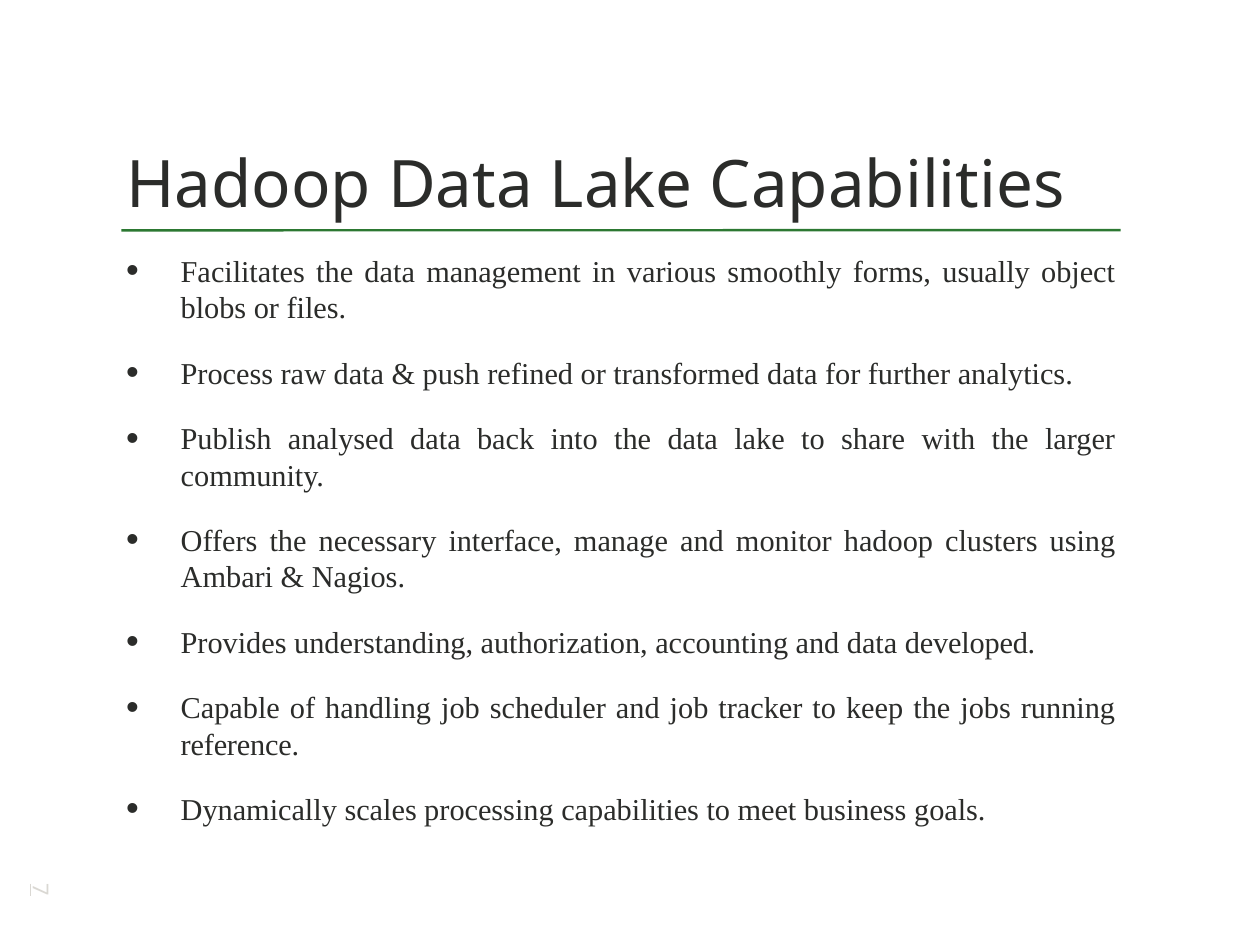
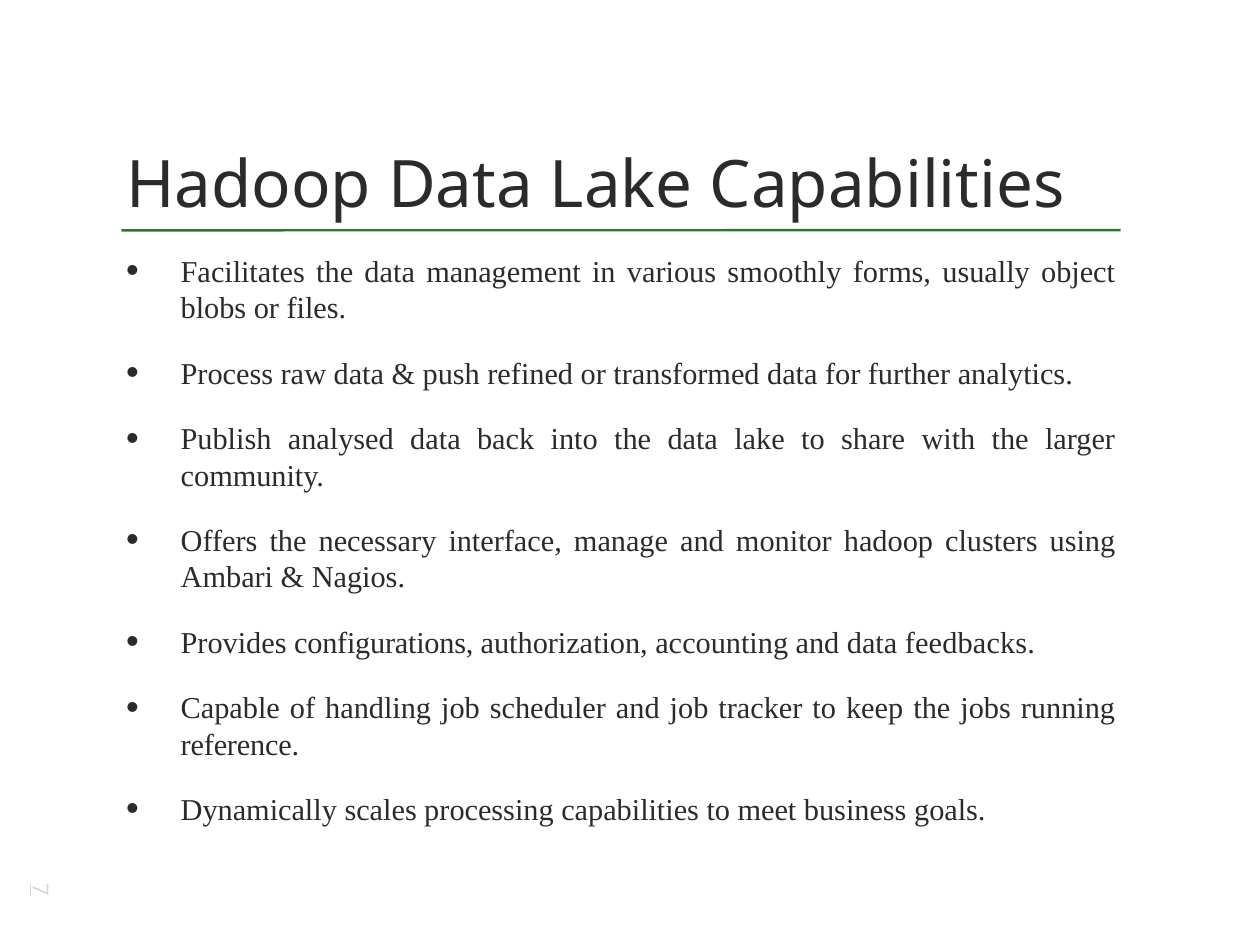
understanding: understanding -> configurations
developed: developed -> feedbacks
